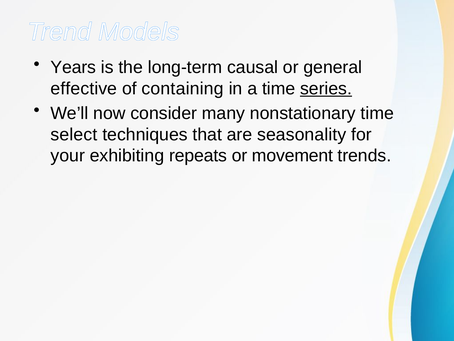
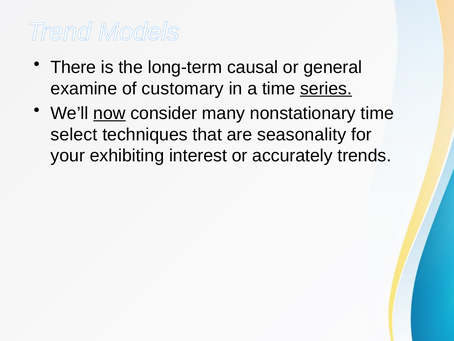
Years: Years -> There
effective: effective -> examine
containing: containing -> customary
now underline: none -> present
repeats: repeats -> interest
movement: movement -> accurately
